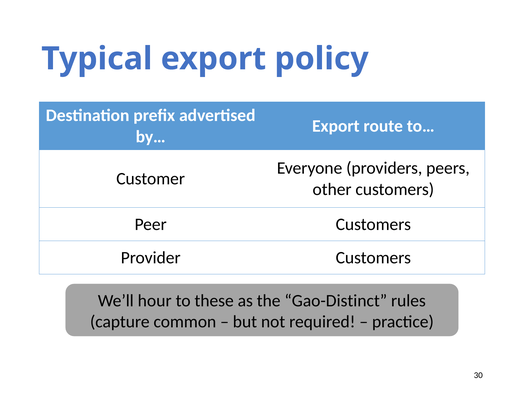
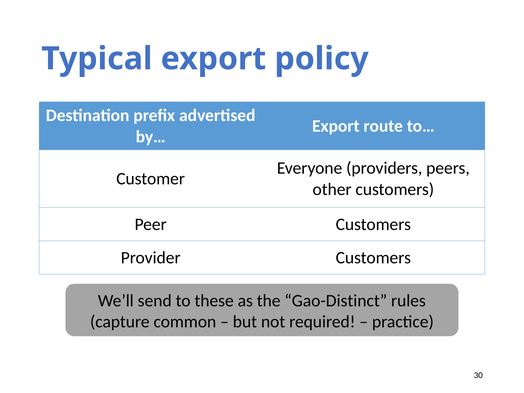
hour: hour -> send
